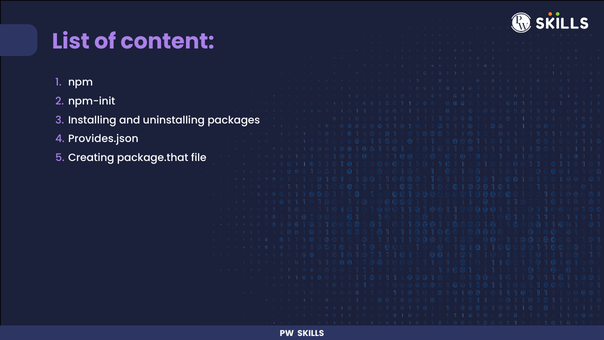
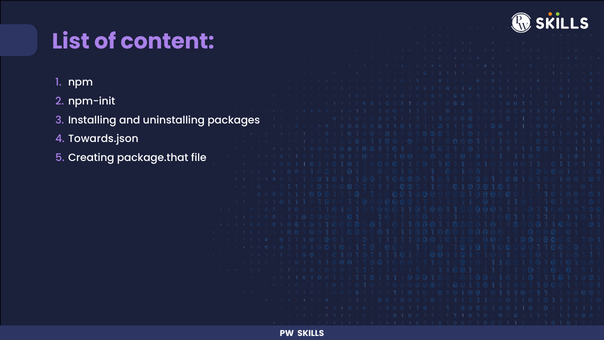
Provides.json: Provides.json -> Towards.json
